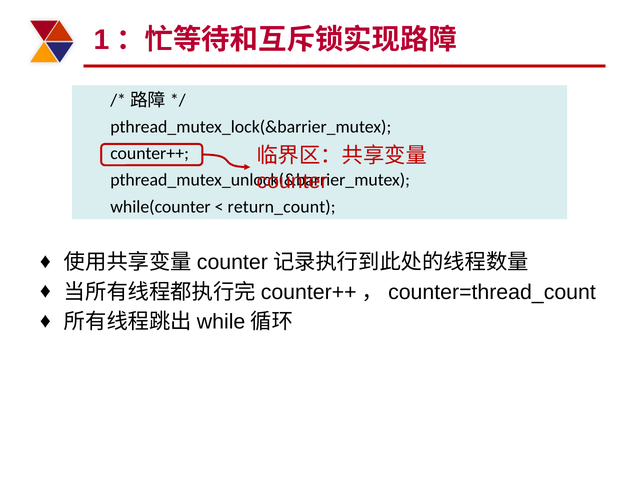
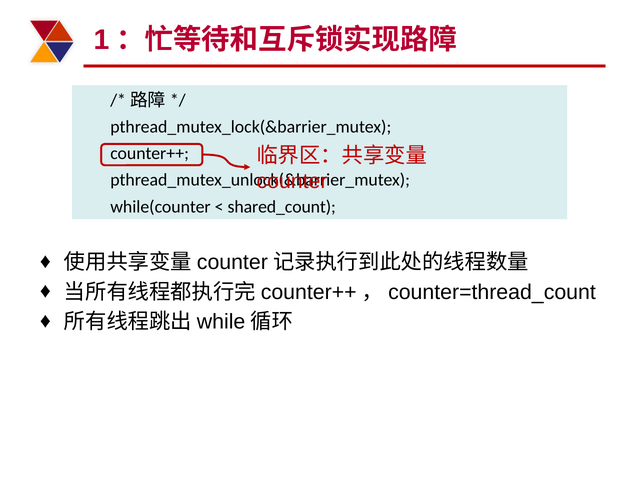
return_count: return_count -> shared_count
